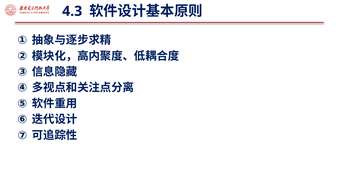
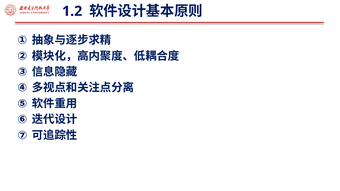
4.3: 4.3 -> 1.2
